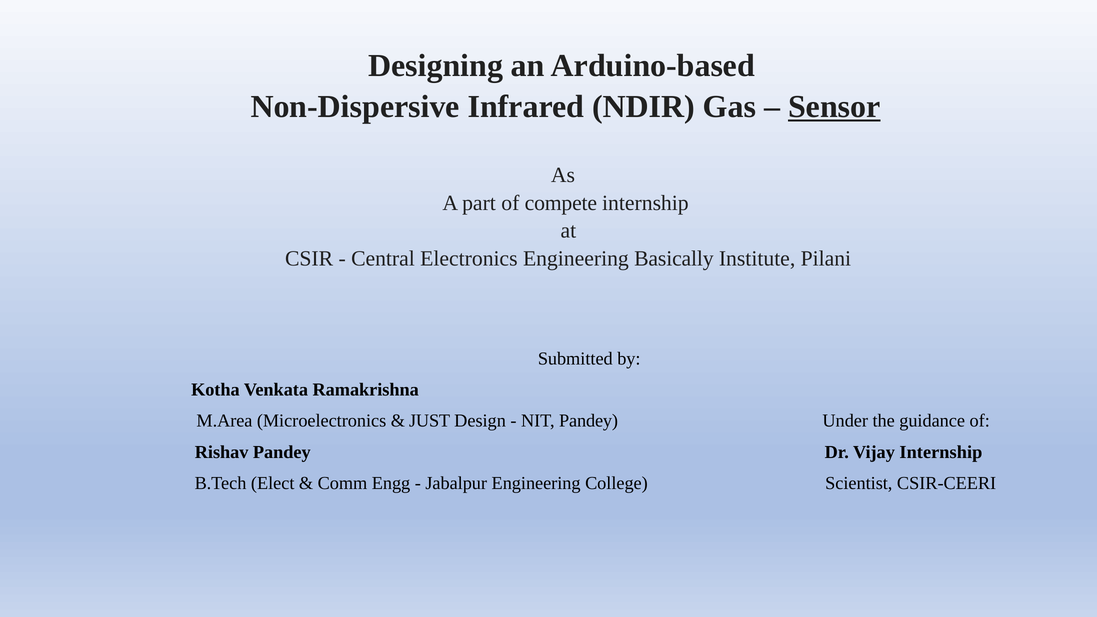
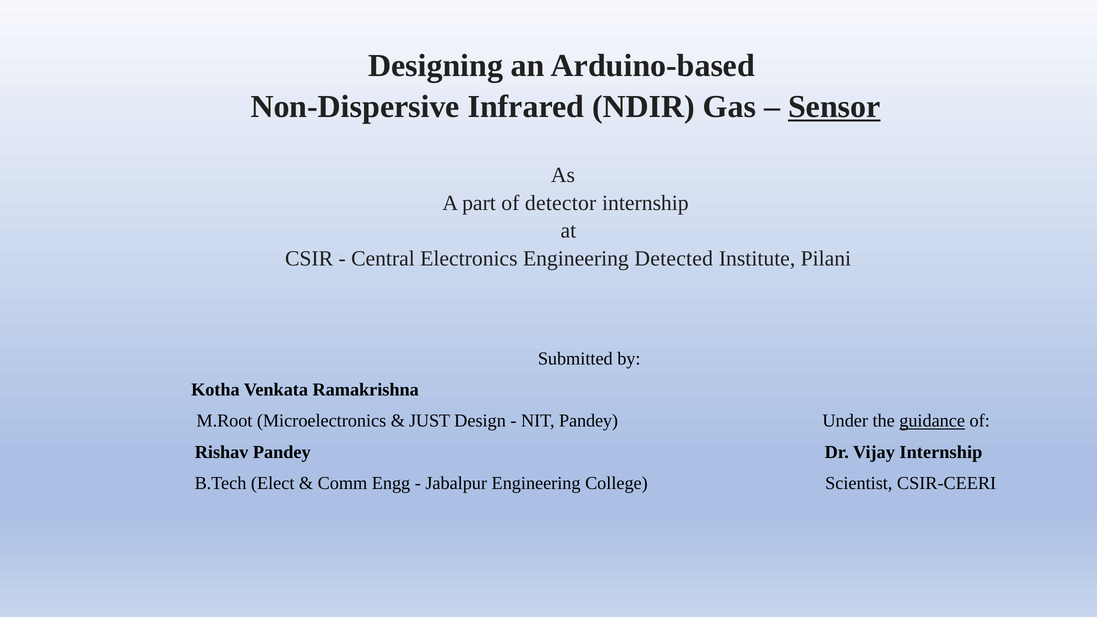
compete: compete -> detector
Basically: Basically -> Detected
M.Area: M.Area -> M.Root
guidance underline: none -> present
